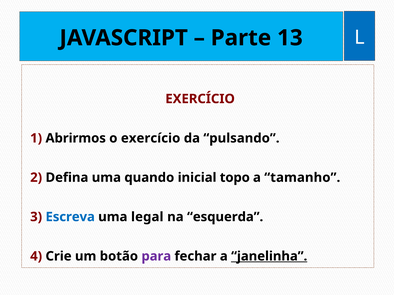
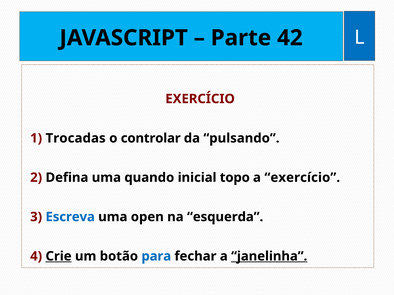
13: 13 -> 42
Abrirmos: Abrirmos -> Trocadas
o exercício: exercício -> controlar
a tamanho: tamanho -> exercício
legal: legal -> open
Crie underline: none -> present
para colour: purple -> blue
